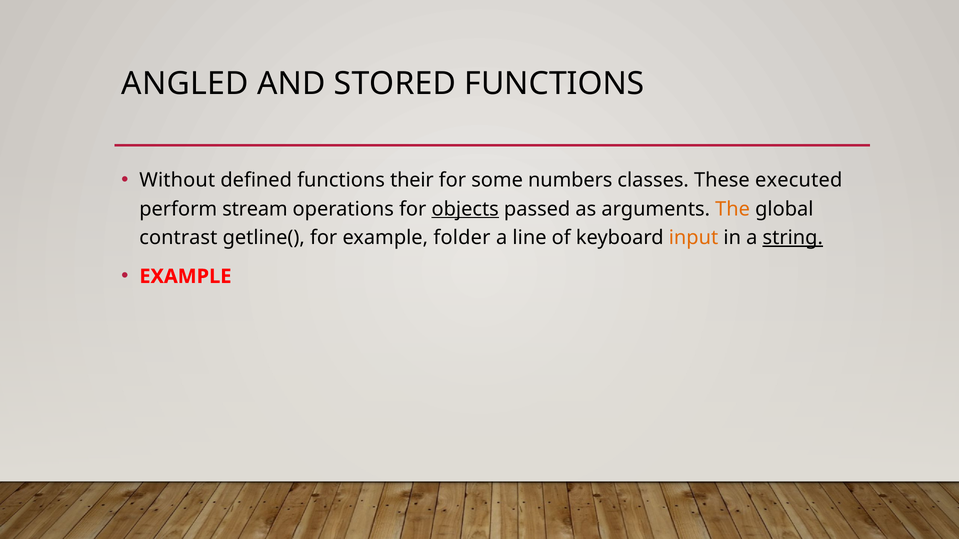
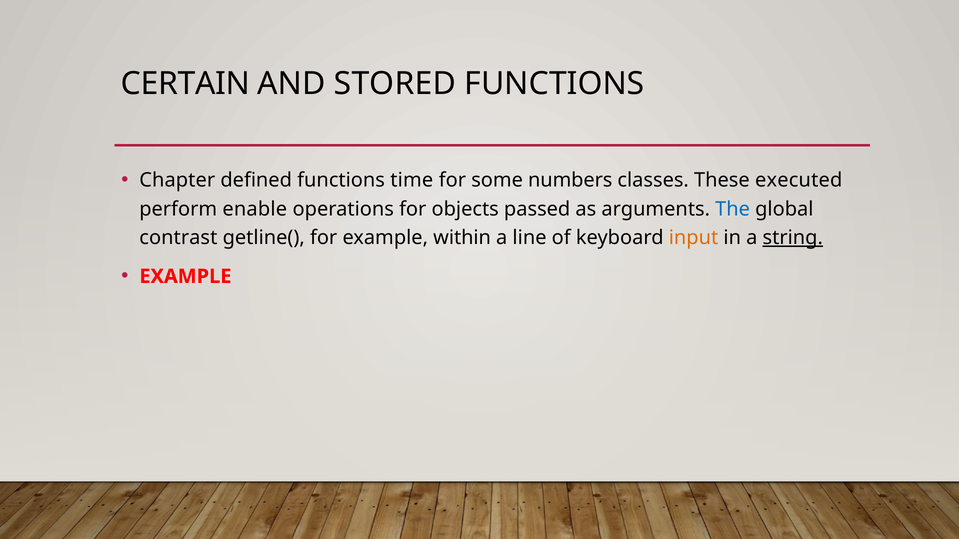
ANGLED: ANGLED -> CERTAIN
Without: Without -> Chapter
their: their -> time
stream: stream -> enable
objects underline: present -> none
The colour: orange -> blue
folder: folder -> within
